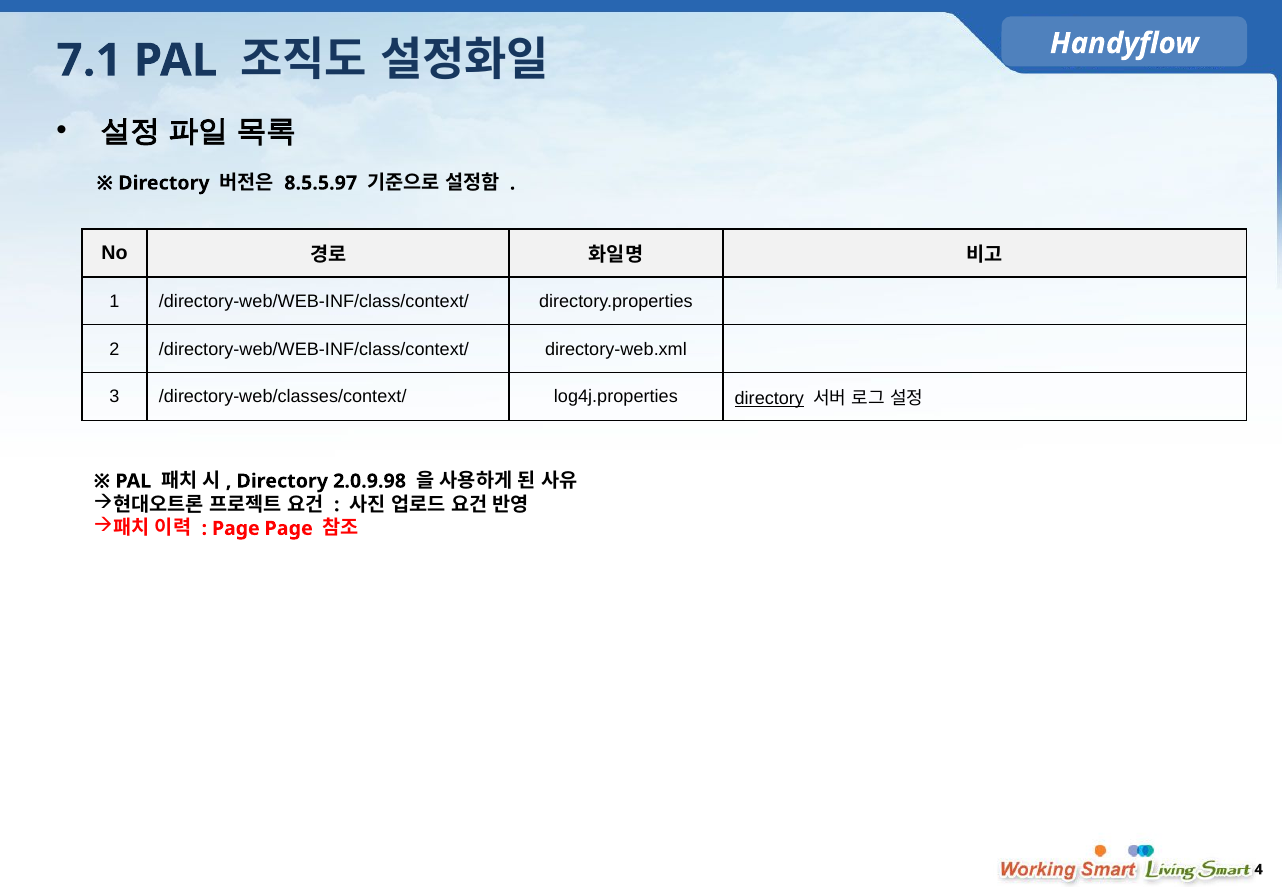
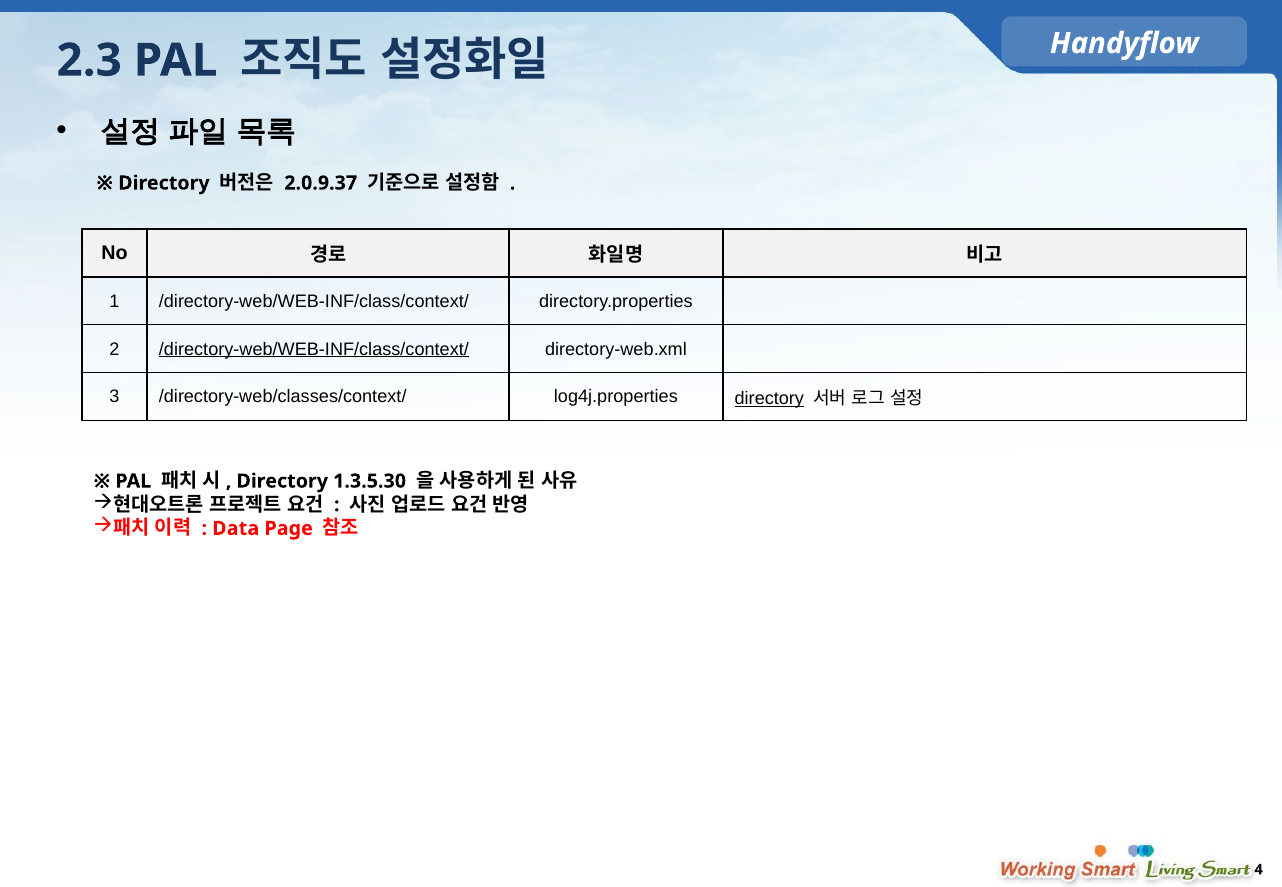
7.1: 7.1 -> 2.3
8.5.5.97: 8.5.5.97 -> 2.0.9.37
/directory-web/WEB-INF/class/context/ at (314, 349) underline: none -> present
2.0.9.98: 2.0.9.98 -> 1.3.5.30
Page at (236, 529): Page -> Data
